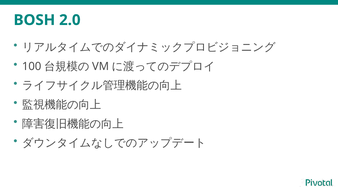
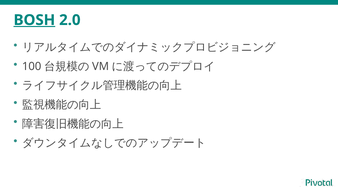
BOSH underline: none -> present
